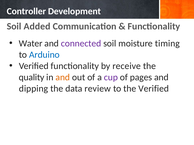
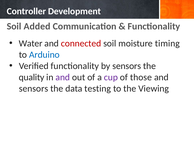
connected colour: purple -> red
by receive: receive -> sensors
and at (63, 78) colour: orange -> purple
pages: pages -> those
dipping at (34, 89): dipping -> sensors
review: review -> testing
the Verified: Verified -> Viewing
